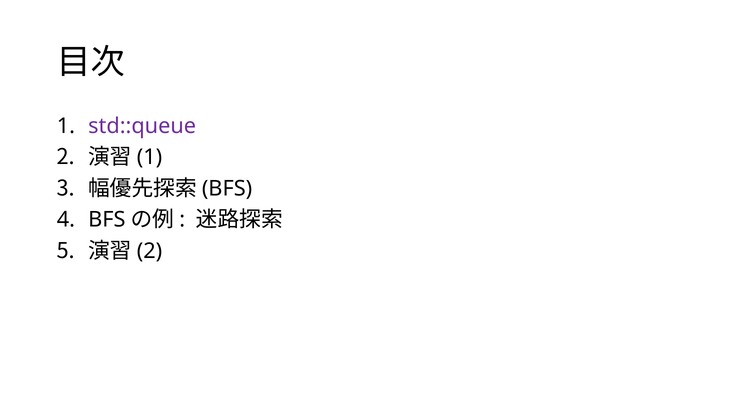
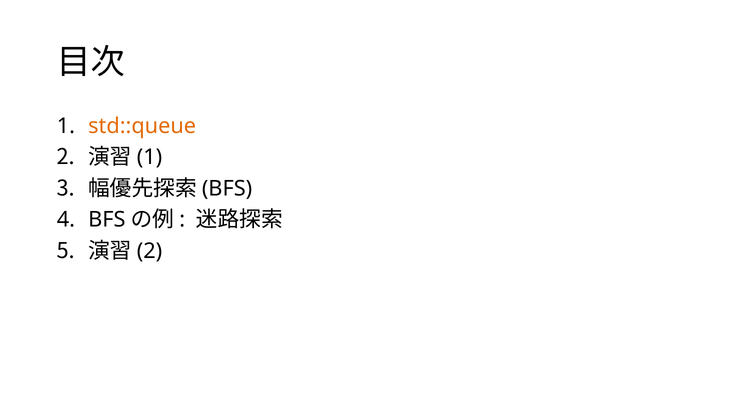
std::queue colour: purple -> orange
